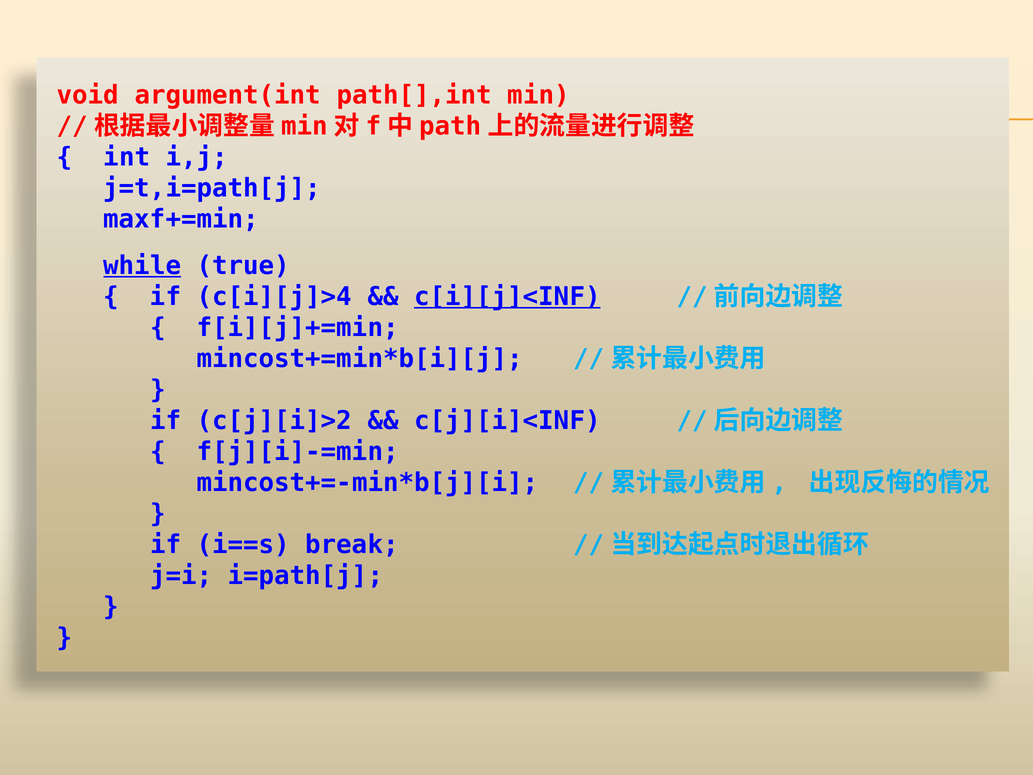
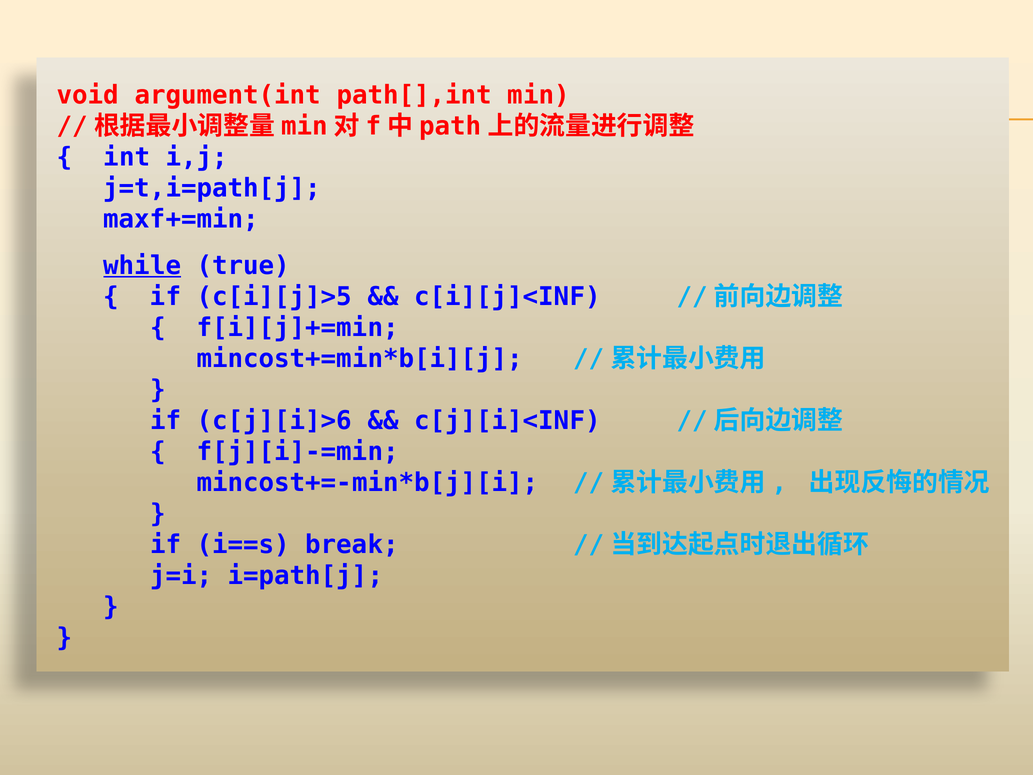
c[i][j]>4: c[i][j]>4 -> c[i][j]>5
c[i][j]<INF underline: present -> none
c[j][i]>2: c[j][i]>2 -> c[j][i]>6
